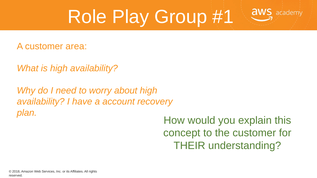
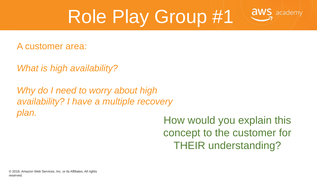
account: account -> multiple
